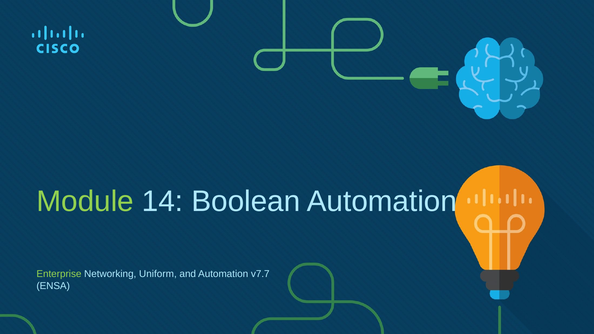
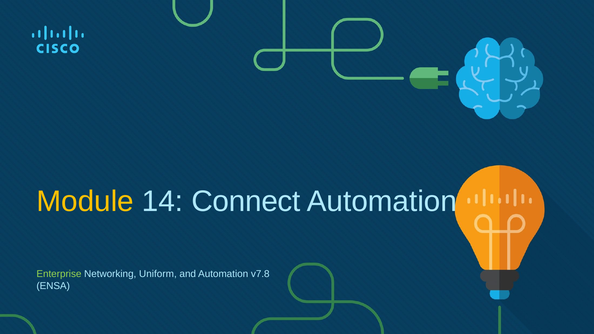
Module colour: light green -> yellow
Boolean: Boolean -> Connect
v7.7: v7.7 -> v7.8
